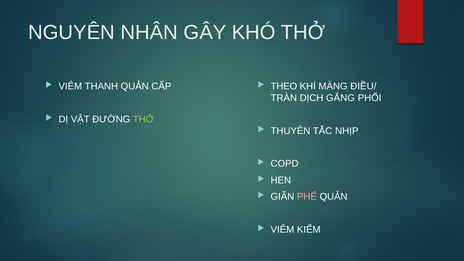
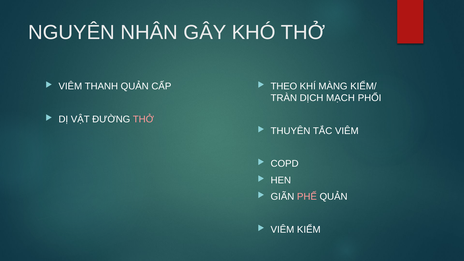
ĐIỀU/: ĐIỀU/ -> KIỂM/
GẮNG: GẮNG -> MẠCH
THỞ at (143, 119) colour: light green -> pink
TẮC NHỊP: NHỊP -> VIÊM
